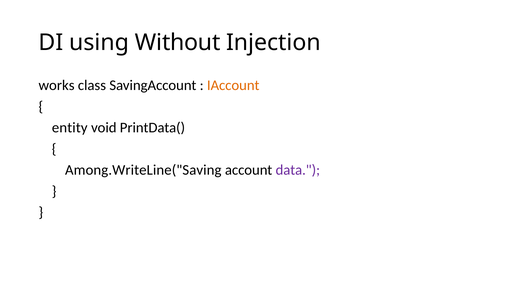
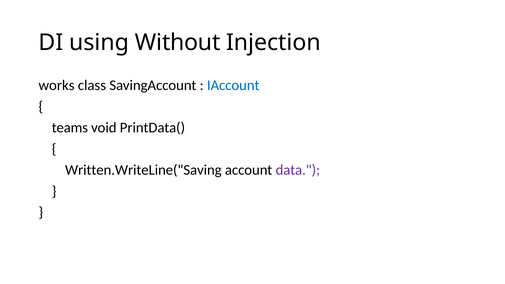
IAccount colour: orange -> blue
entity: entity -> teams
Among.WriteLine("Saving: Among.WriteLine("Saving -> Written.WriteLine("Saving
